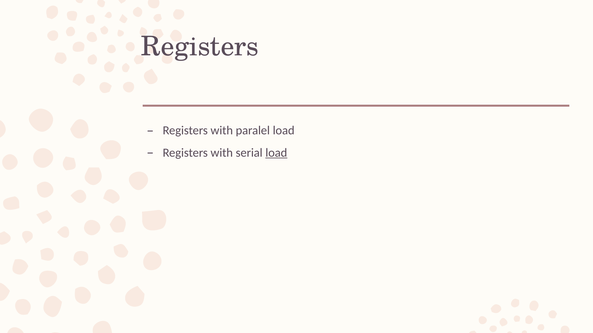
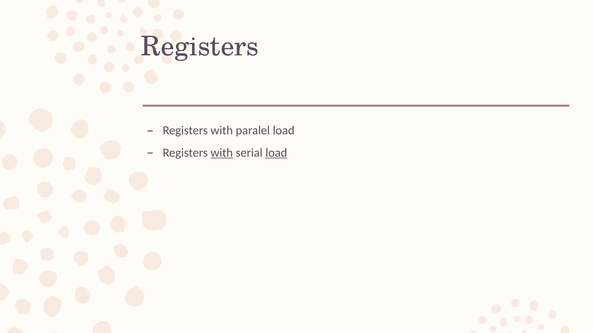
with at (222, 153) underline: none -> present
